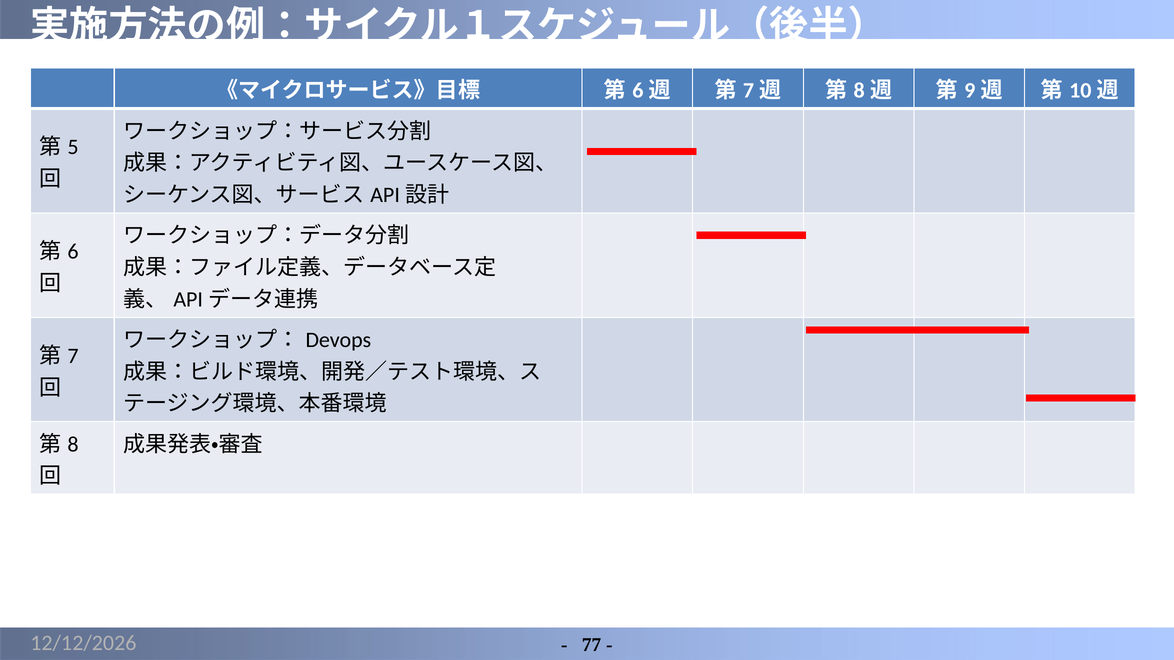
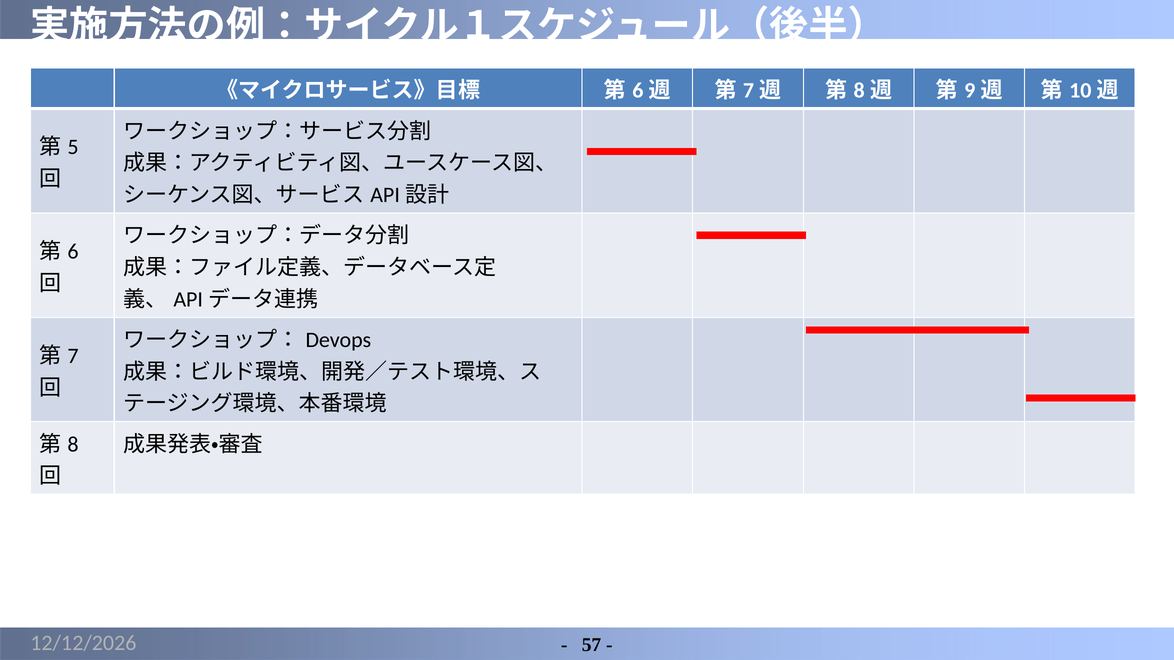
77: 77 -> 57
